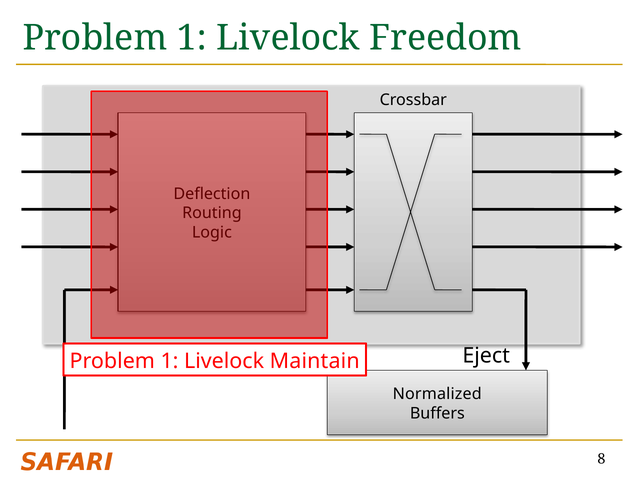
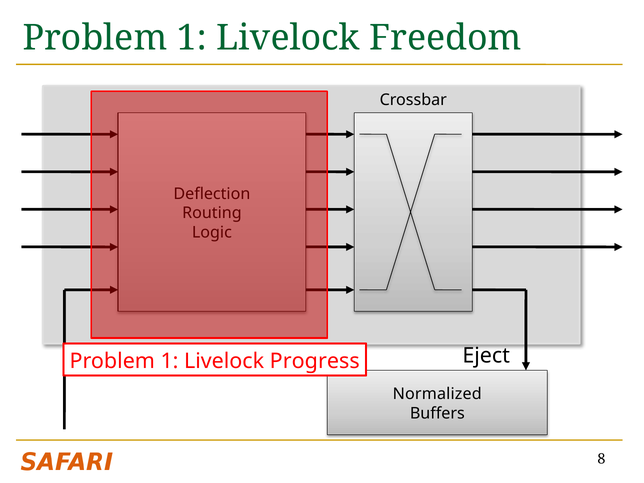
Maintain: Maintain -> Progress
